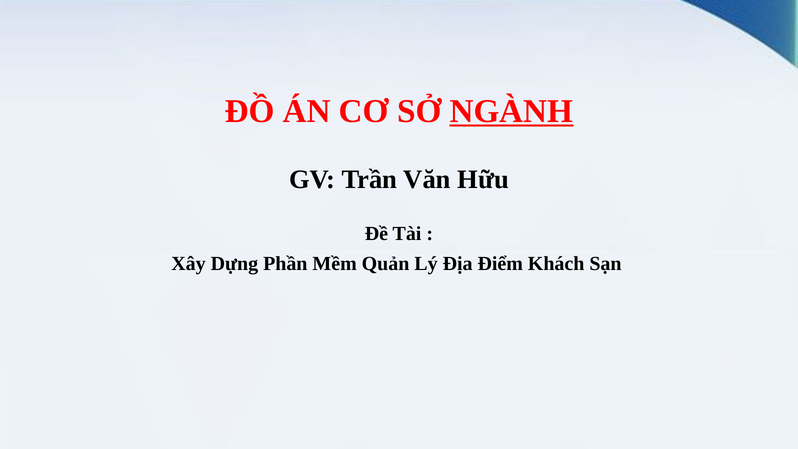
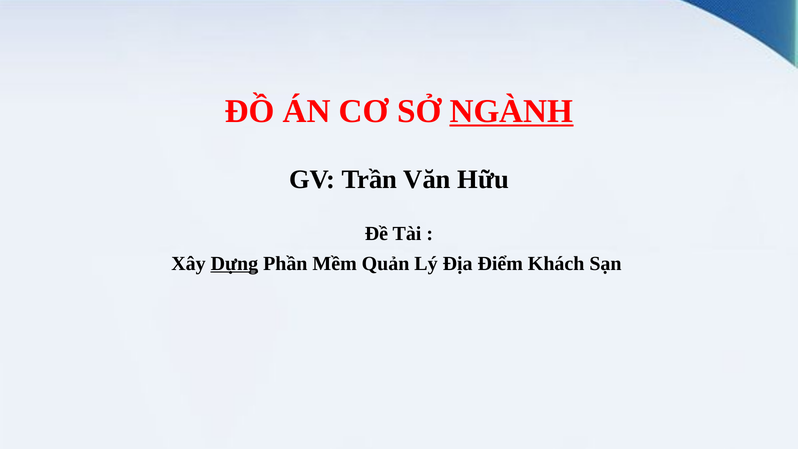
Dựng underline: none -> present
